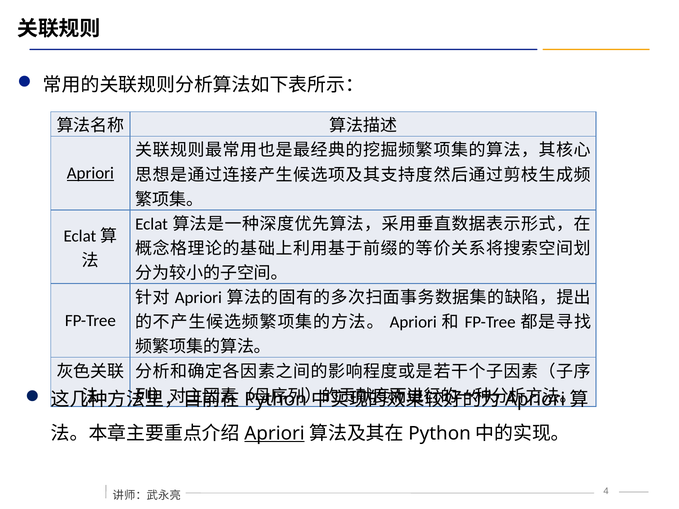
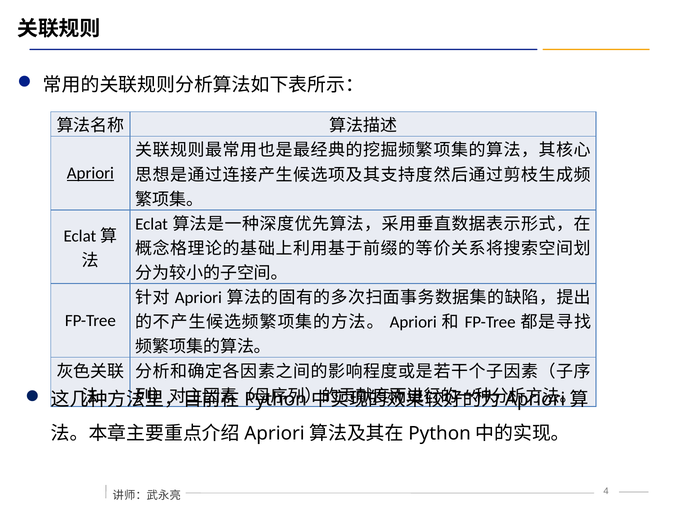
Apriori at (275, 434) underline: present -> none
